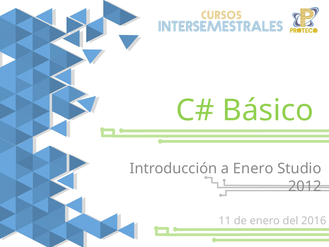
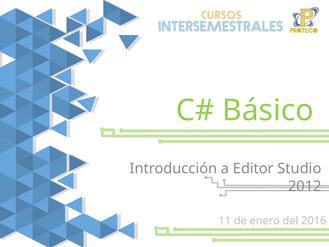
a Enero: Enero -> Editor
